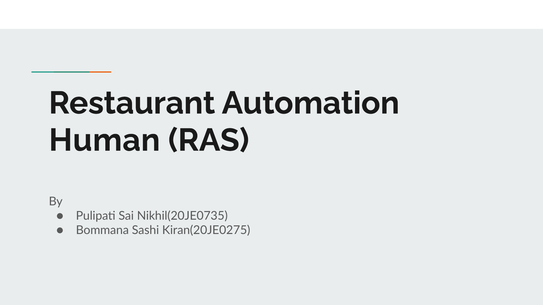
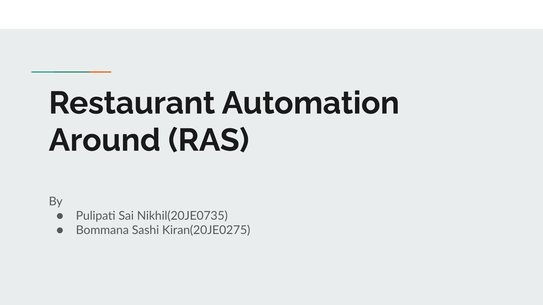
Human: Human -> Around
